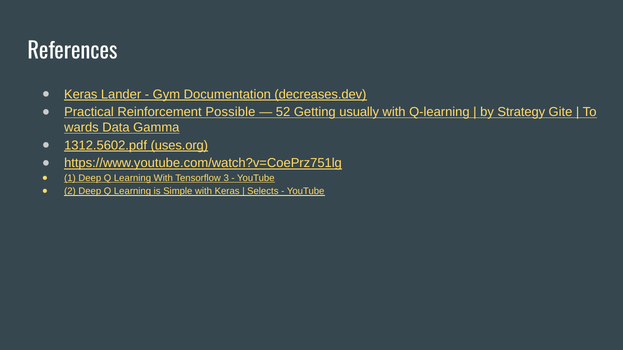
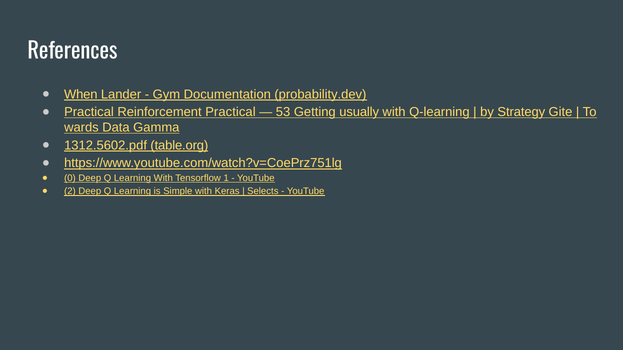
Keras at (81, 94): Keras -> When
decreases.dev: decreases.dev -> probability.dev
Reinforcement Possible: Possible -> Practical
52: 52 -> 53
uses.org: uses.org -> table.org
1: 1 -> 0
3: 3 -> 1
